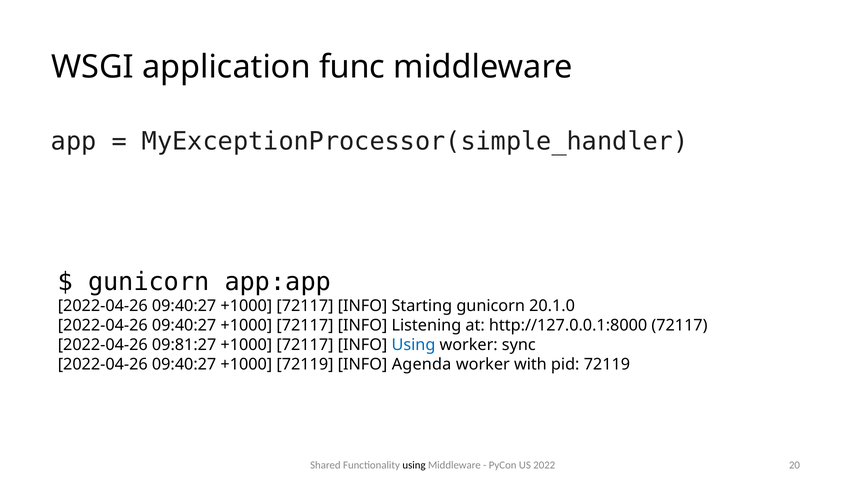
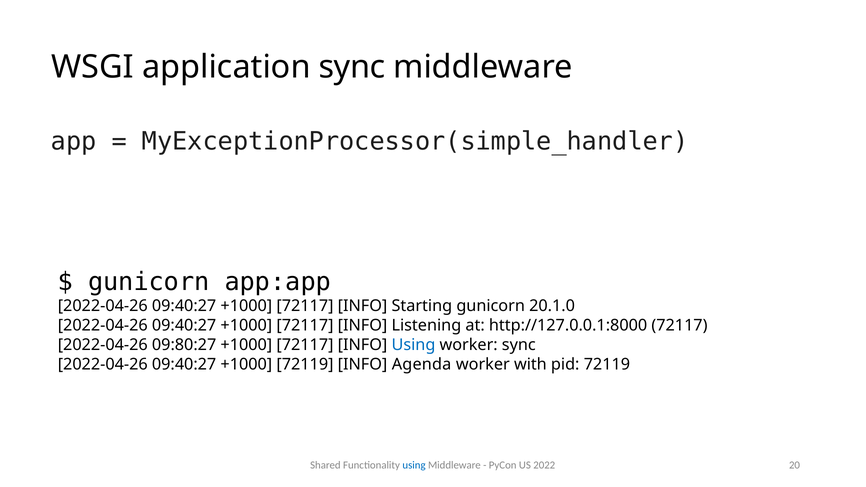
application func: func -> sync
09:81:27: 09:81:27 -> 09:80:27
using at (414, 465) colour: black -> blue
